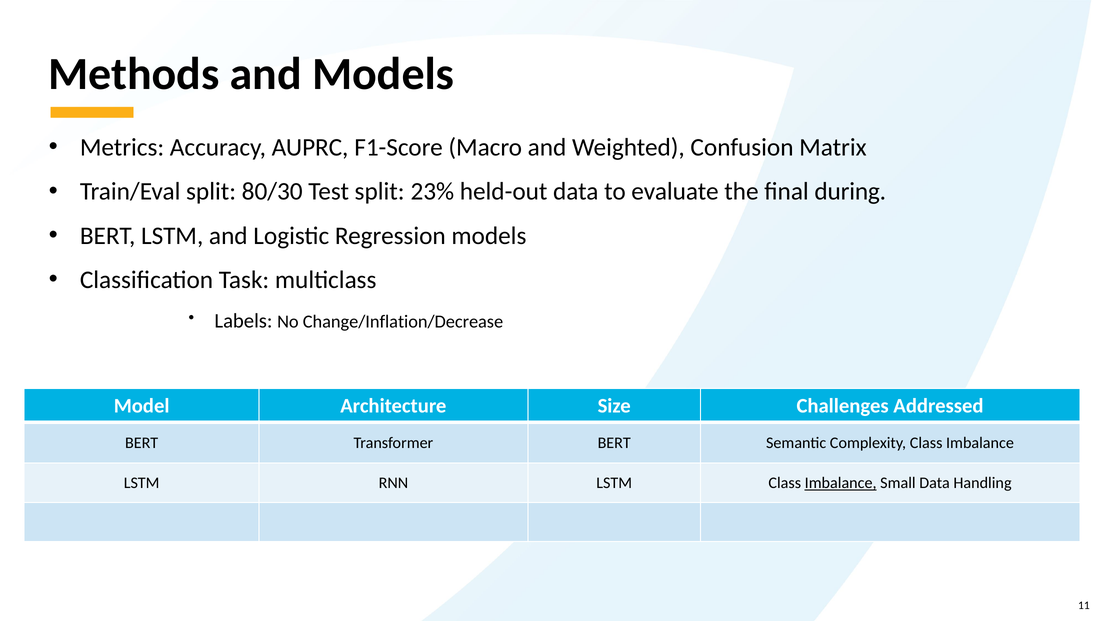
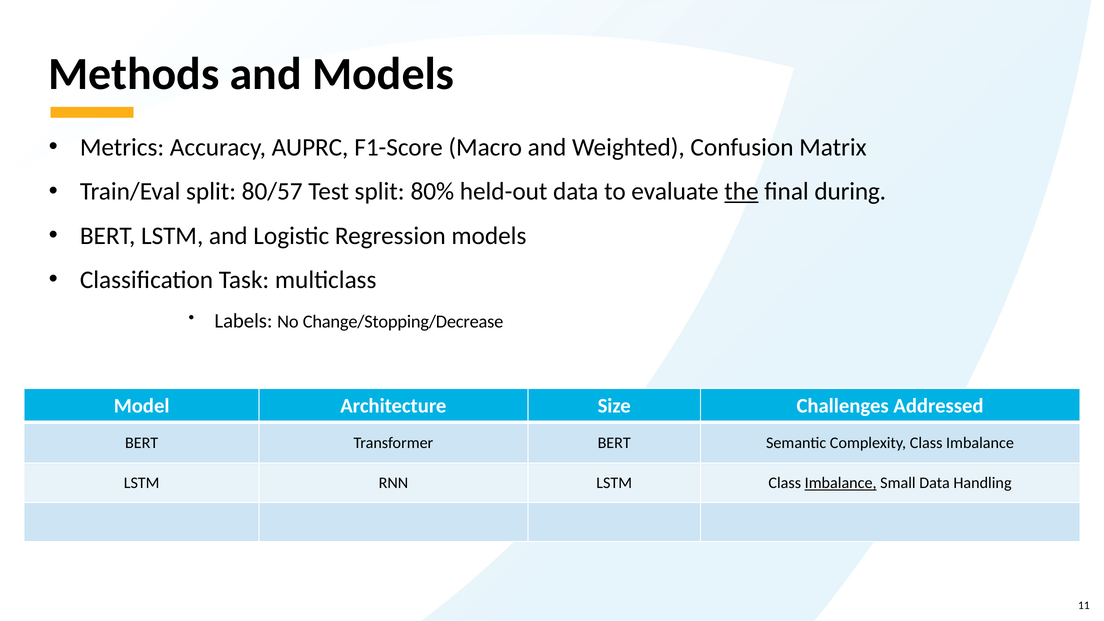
80/30: 80/30 -> 80/57
23%: 23% -> 80%
the underline: none -> present
Change/Inflation/Decrease: Change/Inflation/Decrease -> Change/Stopping/Decrease
